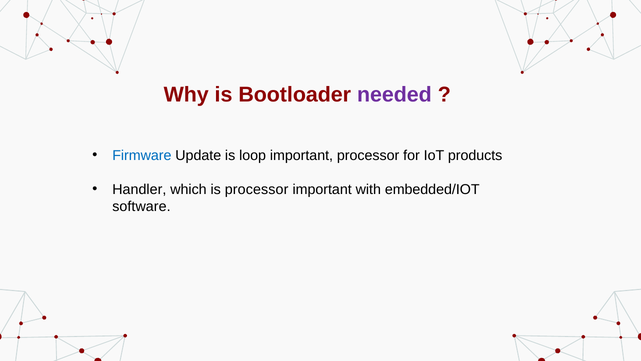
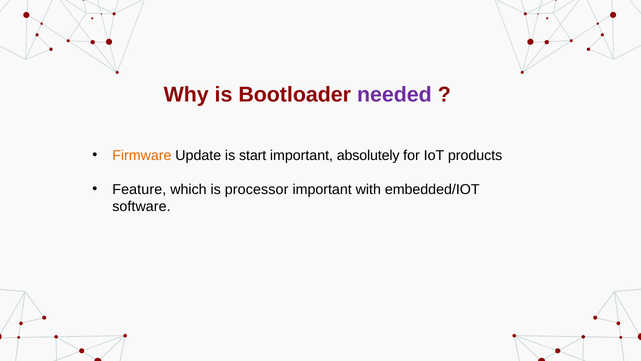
Firmware colour: blue -> orange
loop: loop -> start
important processor: processor -> absolutely
Handler: Handler -> Feature
